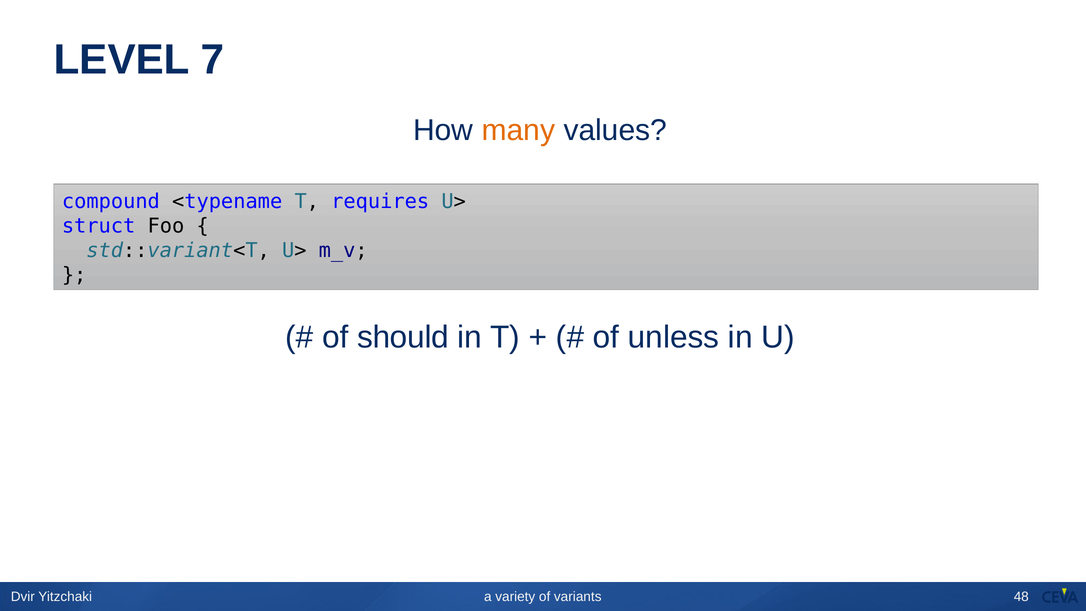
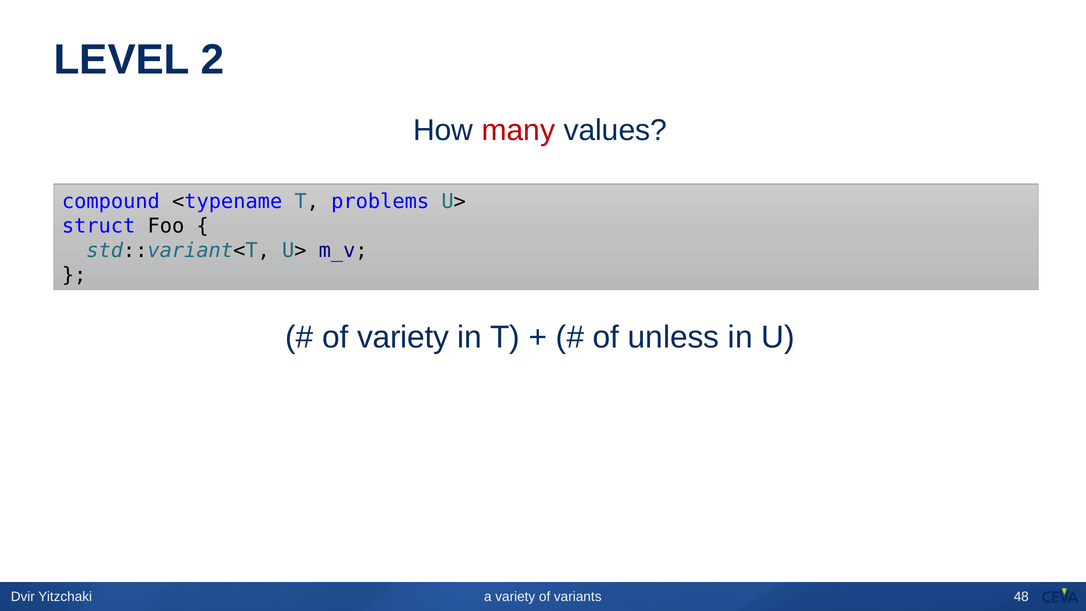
7: 7 -> 2
many colour: orange -> red
requires: requires -> problems
of should: should -> variety
